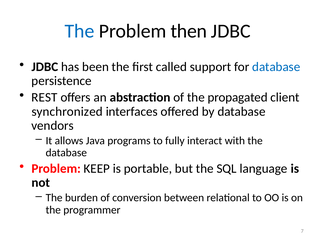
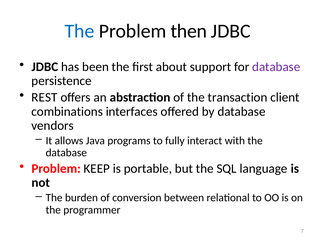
called: called -> about
database at (276, 67) colour: blue -> purple
propagated: propagated -> transaction
synchronized: synchronized -> combinations
